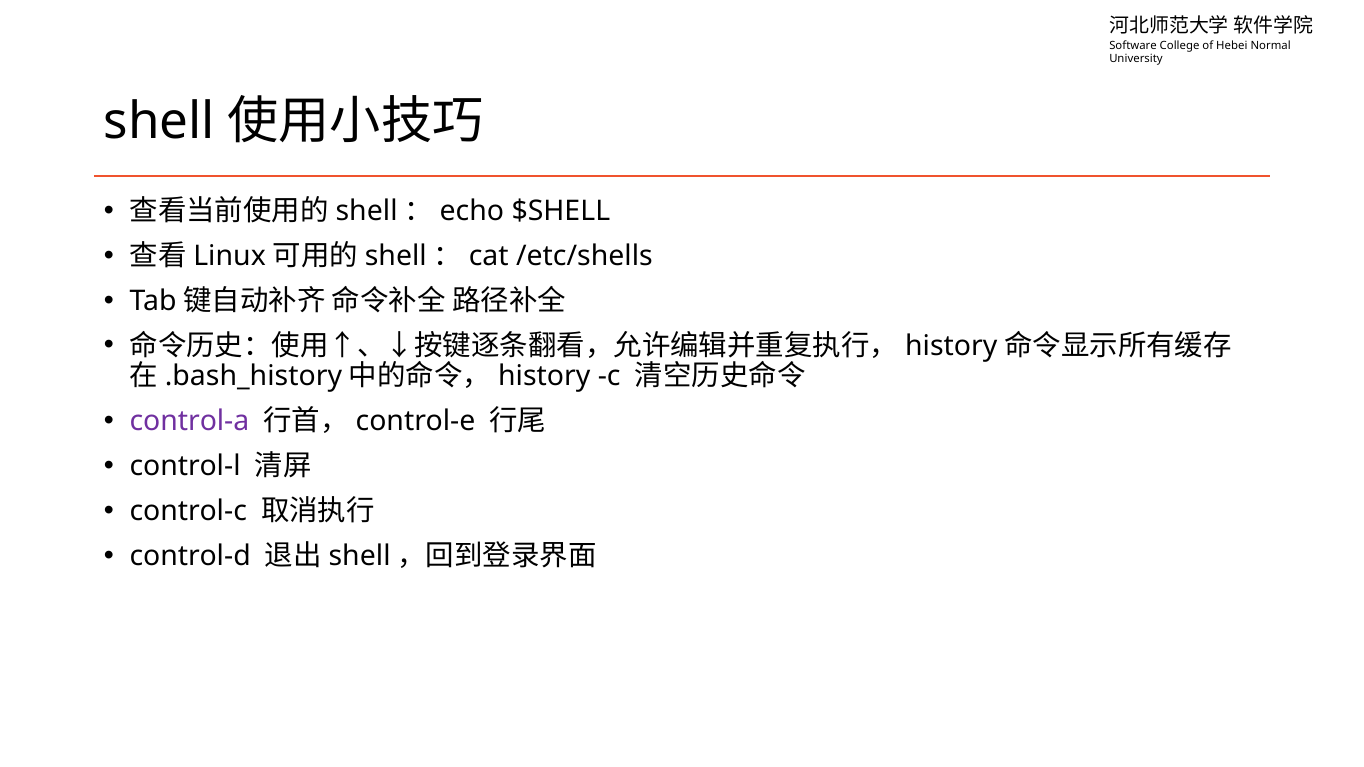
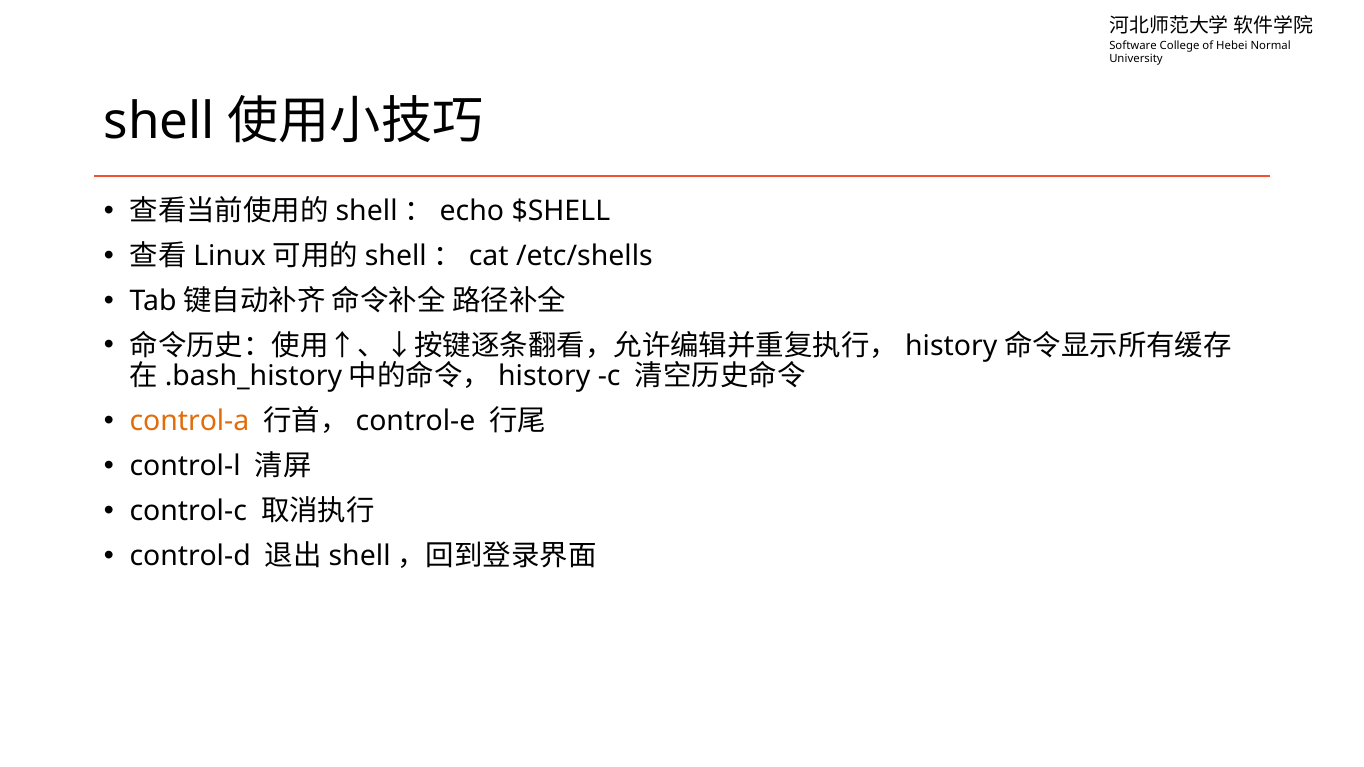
control-a colour: purple -> orange
